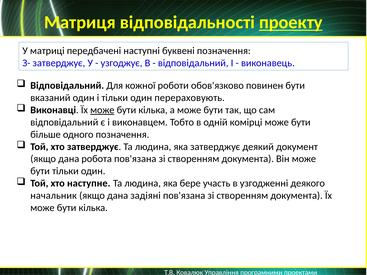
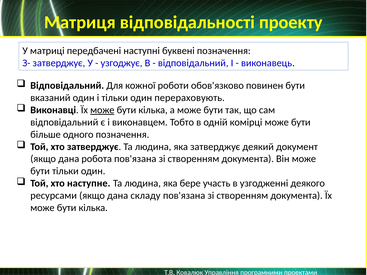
проекту underline: present -> none
начальник: начальник -> ресурсами
задіяні: задіяні -> складу
